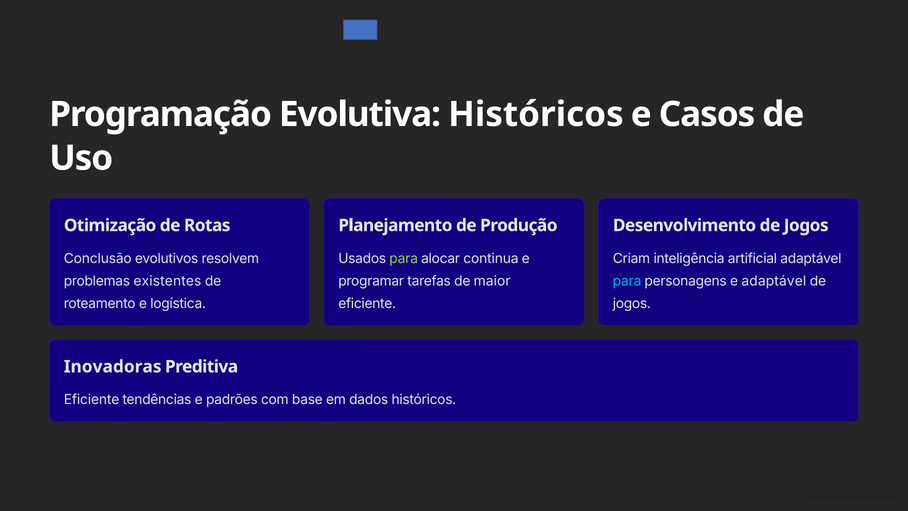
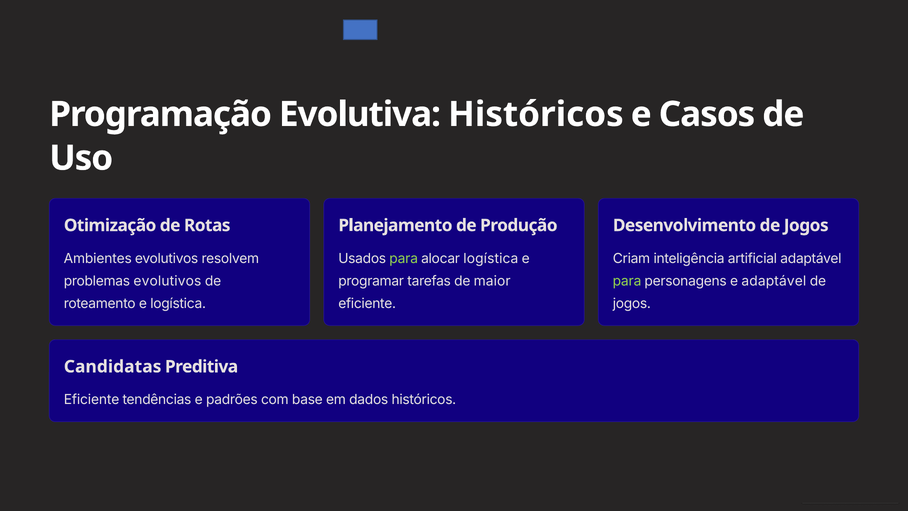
Conclusão: Conclusão -> Ambientes
alocar continua: continua -> logística
problemas existentes: existentes -> evolutivos
para at (627, 281) colour: light blue -> light green
Inovadoras: Inovadoras -> Candidatas
